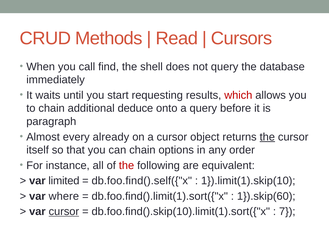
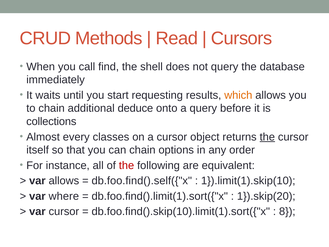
which colour: red -> orange
paragraph: paragraph -> collections
already: already -> classes
var limited: limited -> allows
1}).skip(60: 1}).skip(60 -> 1}).skip(20
cursor at (64, 211) underline: present -> none
7: 7 -> 8
